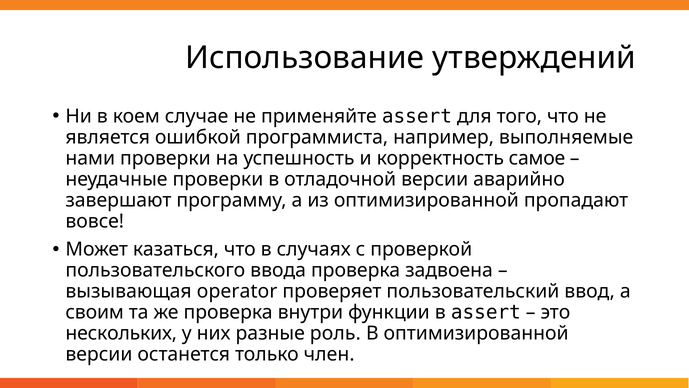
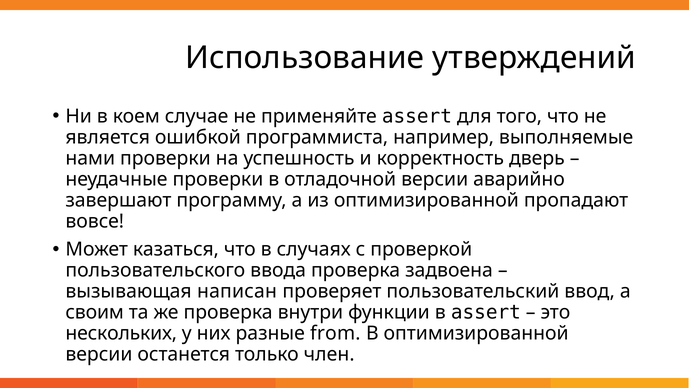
самое: самое -> дверь
operator: operator -> написан
роль: роль -> from
